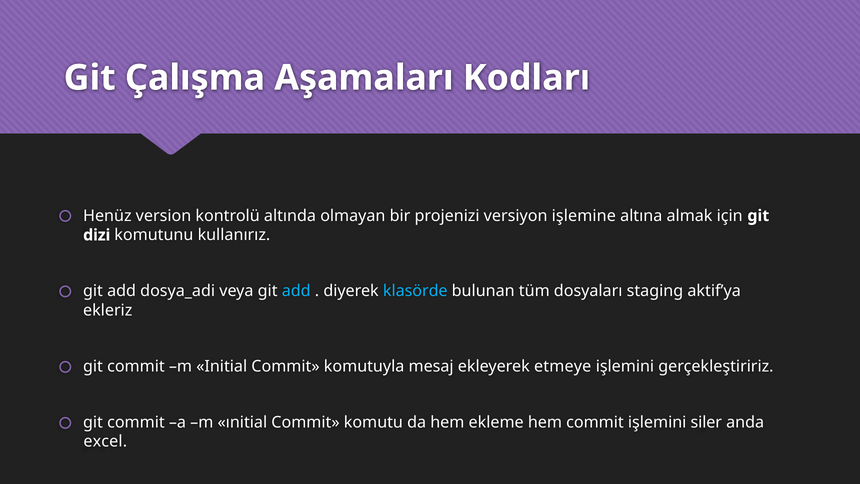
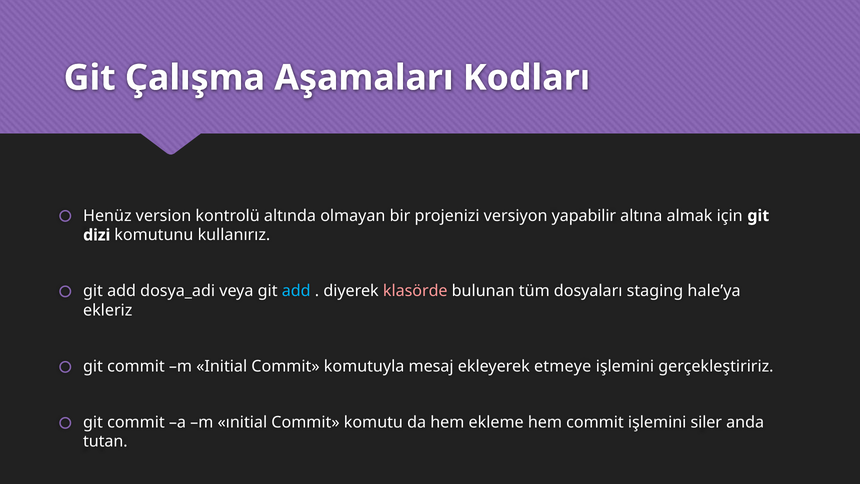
işlemine: işlemine -> yapabilir
klasörde colour: light blue -> pink
aktif’ya: aktif’ya -> hale’ya
excel: excel -> tutan
